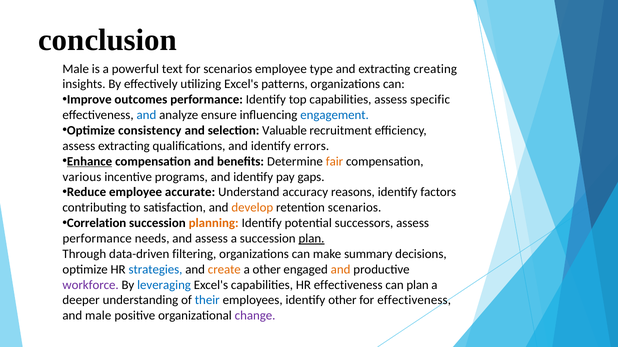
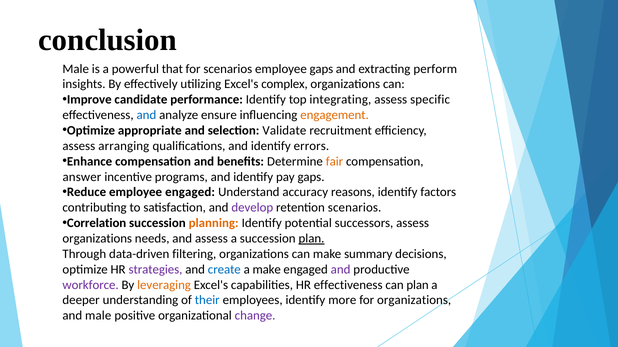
text: text -> that
employee type: type -> gaps
creating: creating -> perform
patterns: patterns -> complex
outcomes: outcomes -> candidate
top capabilities: capabilities -> integrating
engagement colour: blue -> orange
consistency: consistency -> appropriate
Valuable: Valuable -> Validate
assess extracting: extracting -> arranging
Enhance underline: present -> none
various: various -> answer
employee accurate: accurate -> engaged
develop colour: orange -> purple
performance at (97, 239): performance -> organizations
strategies colour: blue -> purple
create colour: orange -> blue
a other: other -> make
and at (341, 270) colour: orange -> purple
leveraging colour: blue -> orange
identify other: other -> more
for effectiveness: effectiveness -> organizations
